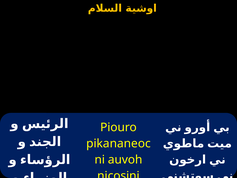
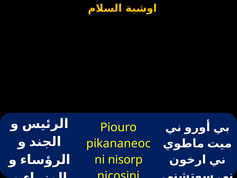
auvoh: auvoh -> nisorp
